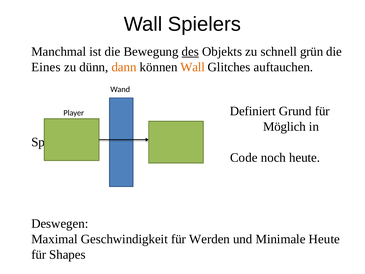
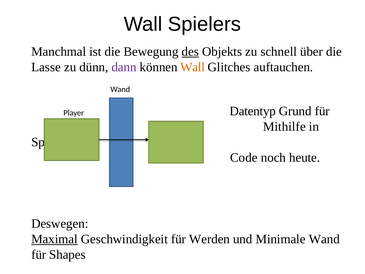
grün: grün -> über
Eines: Eines -> Lasse
dann colour: orange -> purple
Definiert: Definiert -> Datentyp
Möglich: Möglich -> Mithilfe
Maximal underline: none -> present
Minimale Heute: Heute -> Wand
